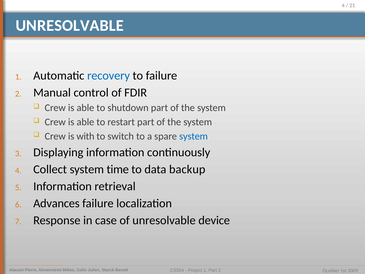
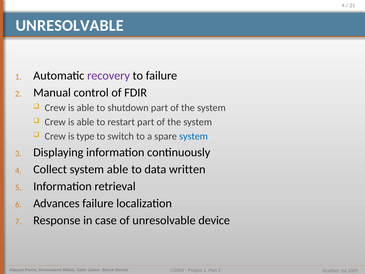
recovery colour: blue -> purple
with: with -> type
system time: time -> able
backup: backup -> written
